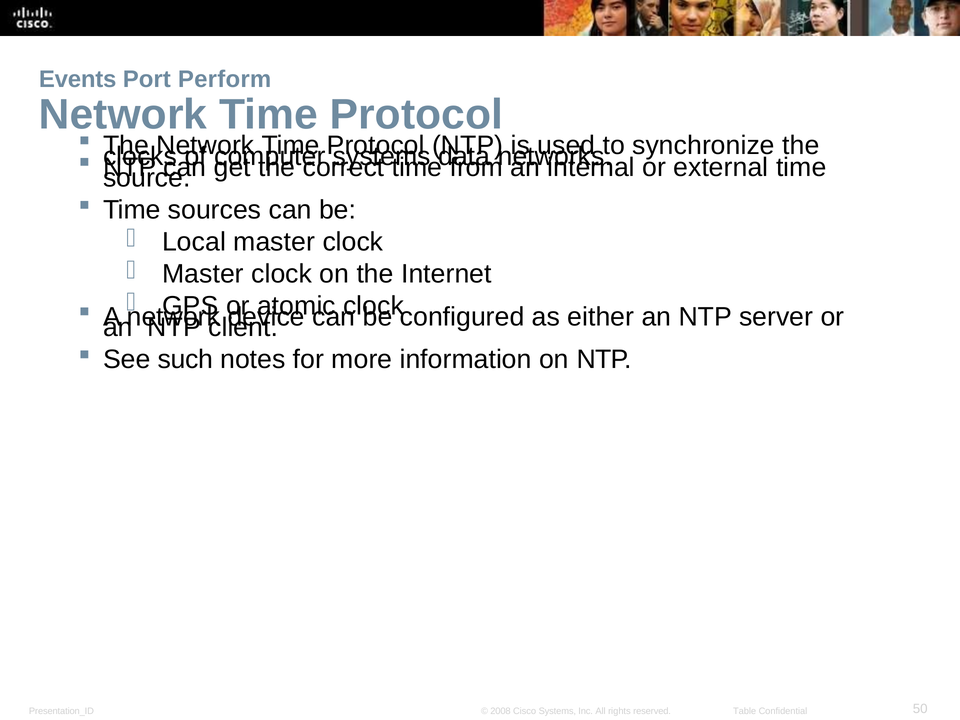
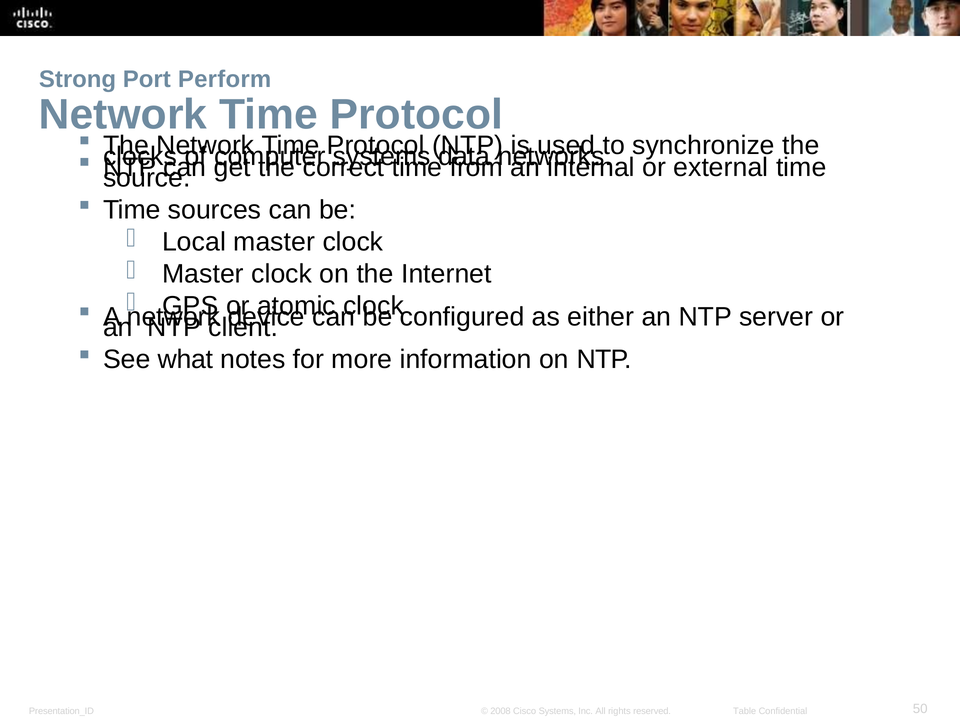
Events: Events -> Strong
such: such -> what
